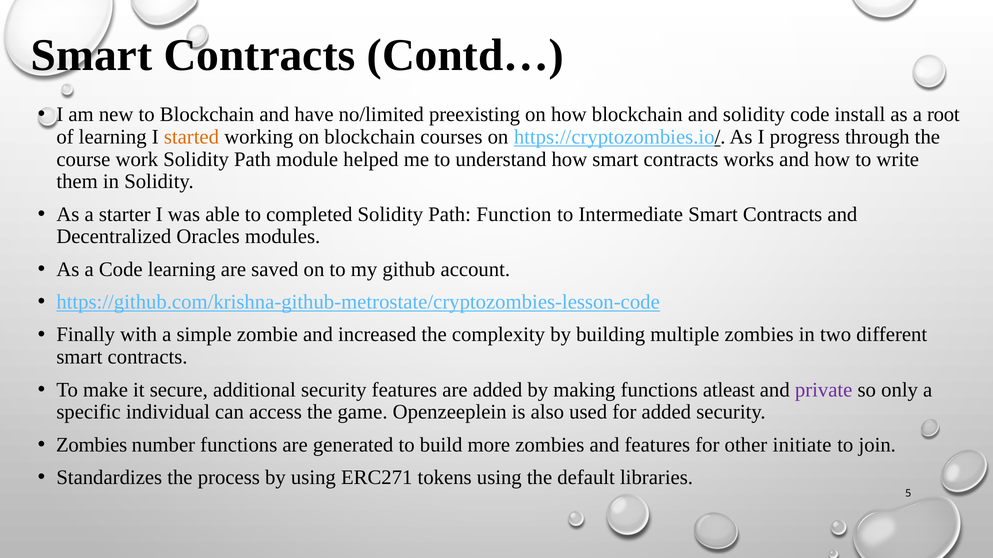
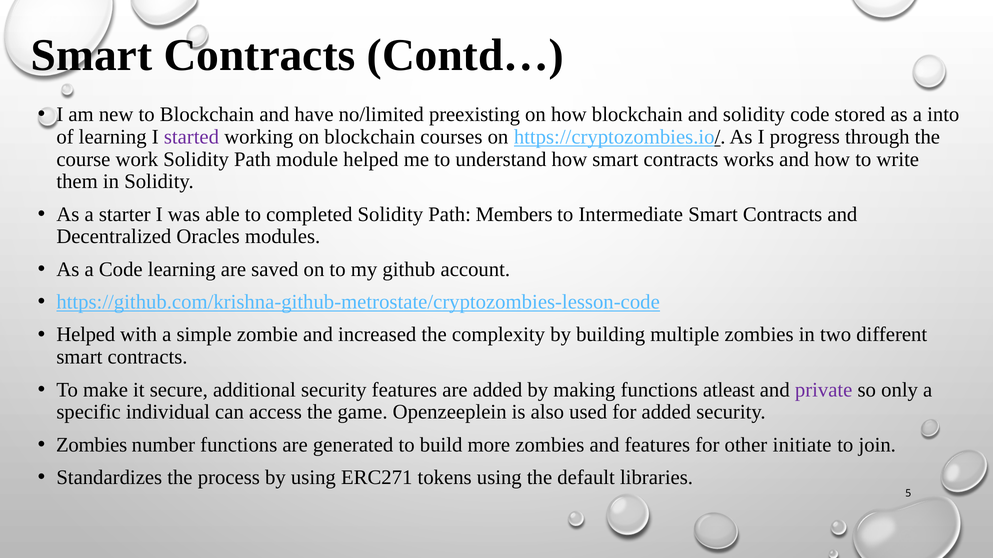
install: install -> stored
root: root -> into
started colour: orange -> purple
Function: Function -> Members
Finally at (86, 335): Finally -> Helped
